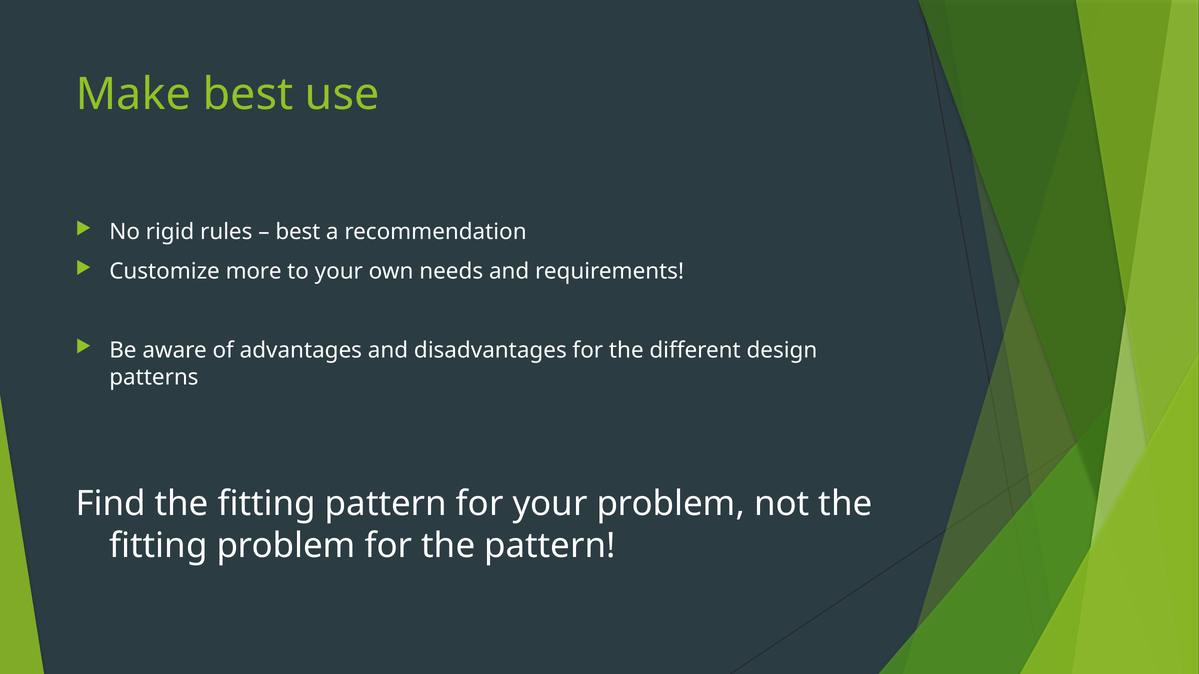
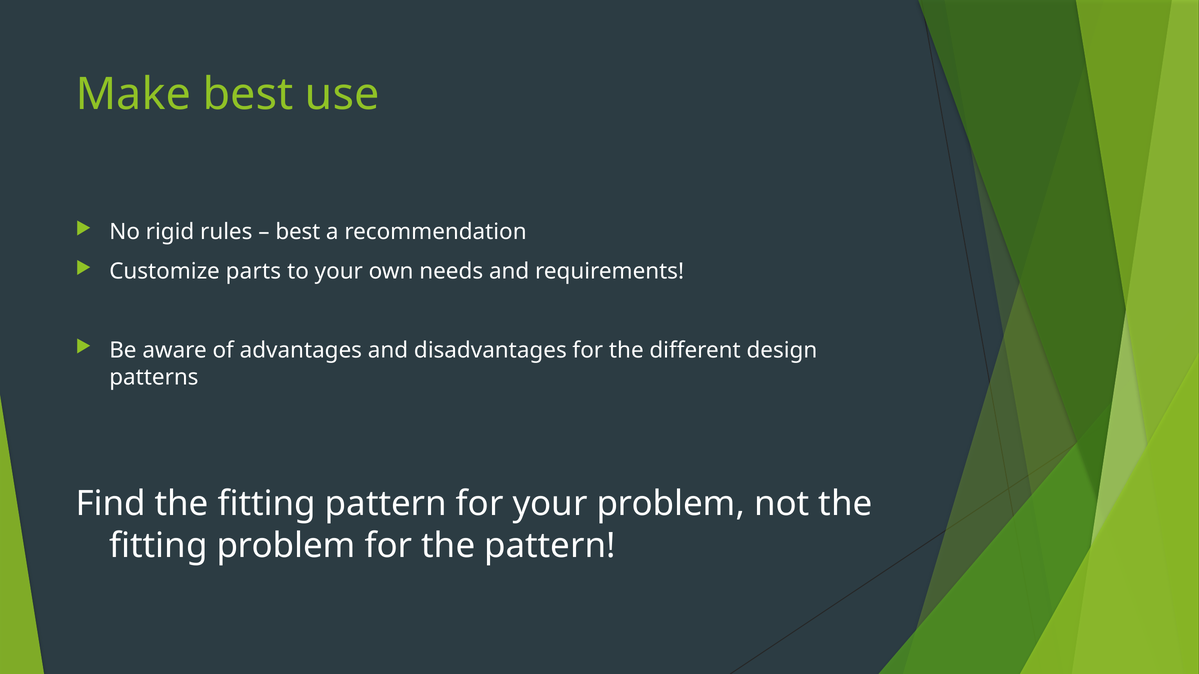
more: more -> parts
